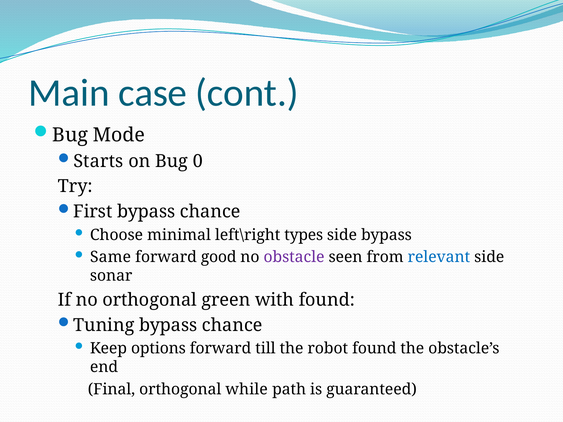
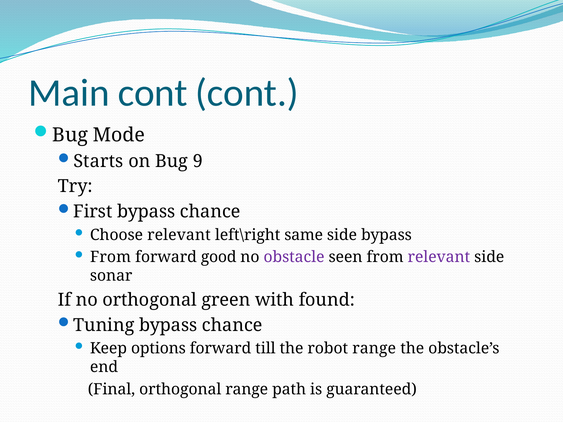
Main case: case -> cont
0: 0 -> 9
Choose minimal: minimal -> relevant
types: types -> same
Same at (111, 257): Same -> From
relevant at (439, 257) colour: blue -> purple
robot found: found -> range
orthogonal while: while -> range
